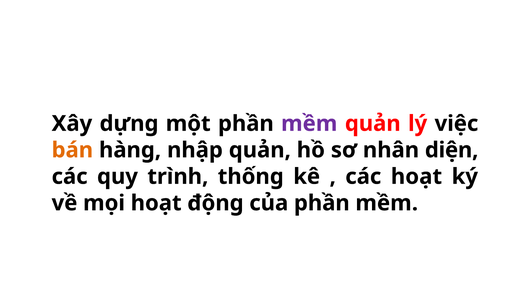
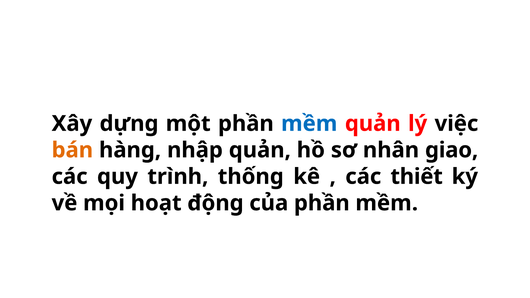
mềm at (309, 124) colour: purple -> blue
diện: diện -> giao
các hoạt: hoạt -> thiết
